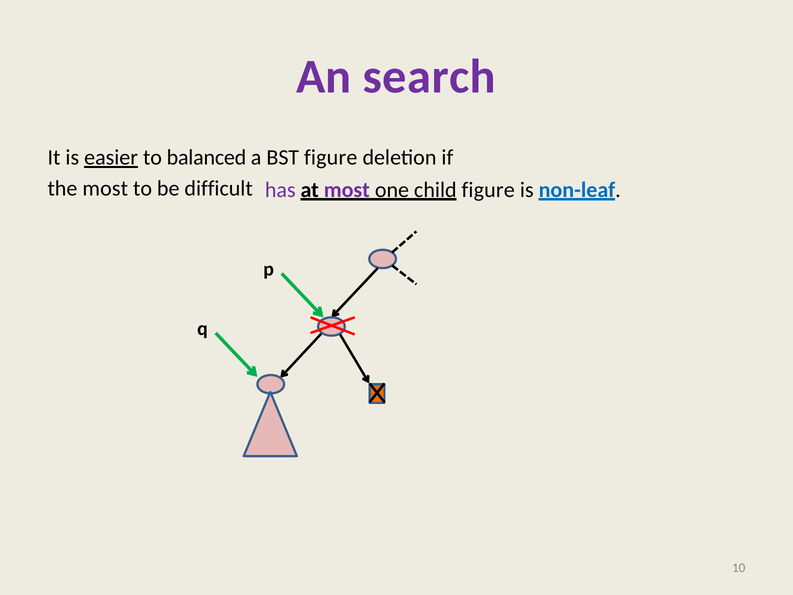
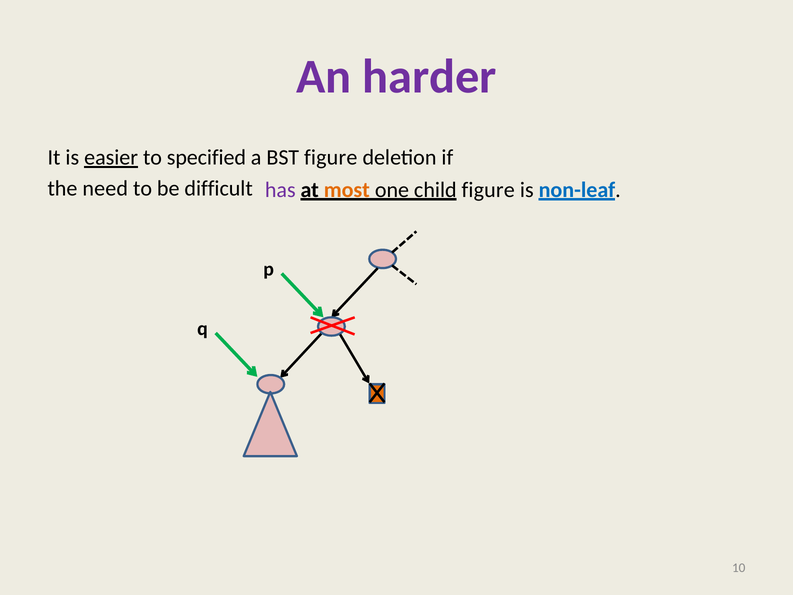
search: search -> harder
balanced: balanced -> specified
the most: most -> need
most at (347, 190) colour: purple -> orange
